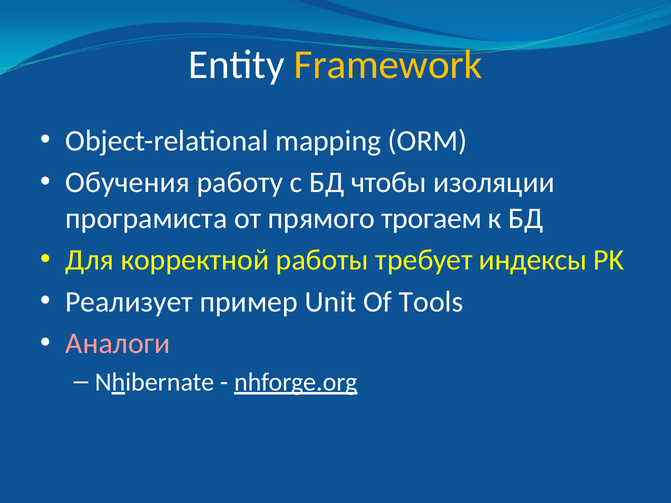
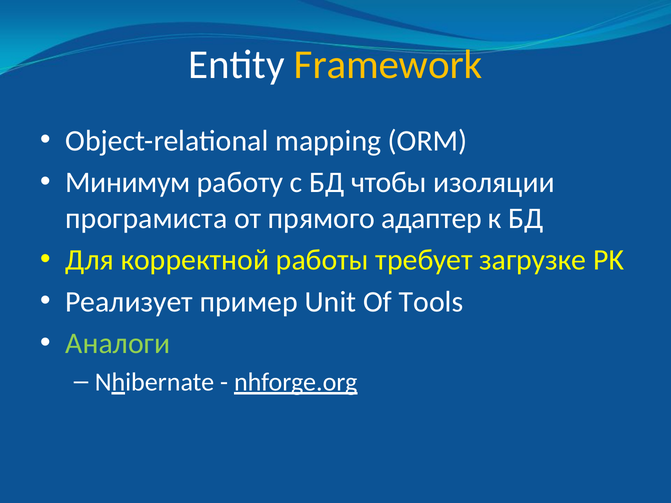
Обучения: Обучения -> Минимум
трогаем: трогаем -> адаптер
индексы: индексы -> загрузке
Аналоги colour: pink -> light green
